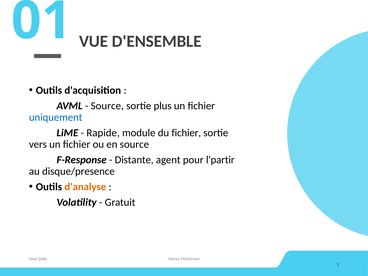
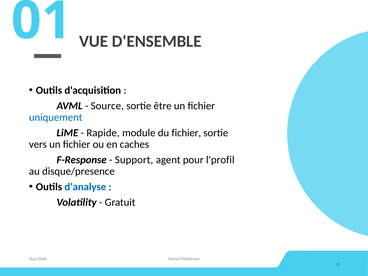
plus: plus -> être
en source: source -> caches
Distante: Distante -> Support
l'partir: l'partir -> l'profil
d'analyse colour: orange -> blue
